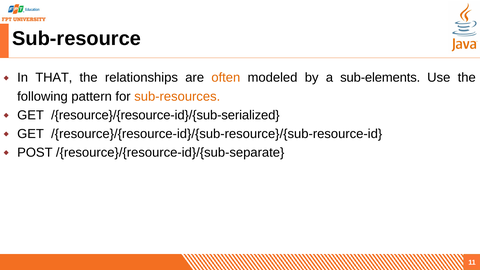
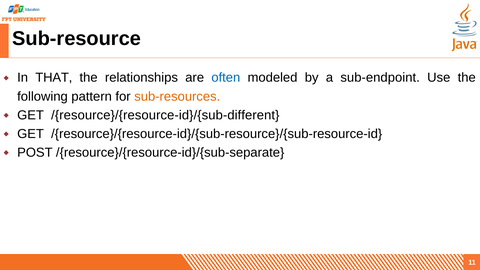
often colour: orange -> blue
sub-elements: sub-elements -> sub-endpoint
/{resource}/{resource-id}/{sub-serialized: /{resource}/{resource-id}/{sub-serialized -> /{resource}/{resource-id}/{sub-different
